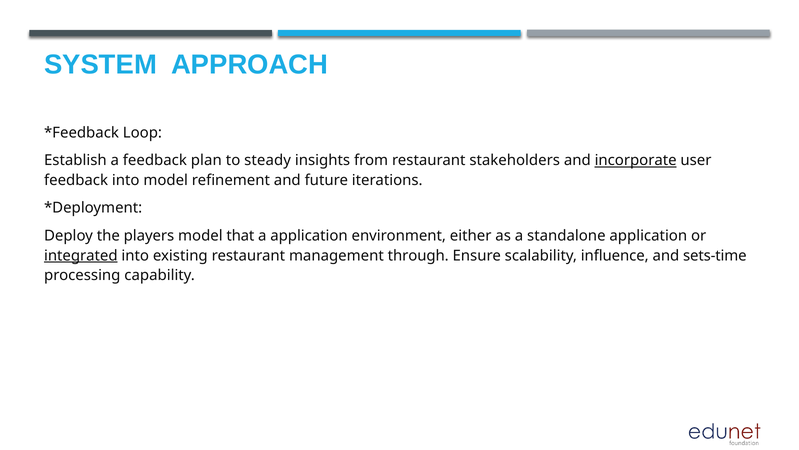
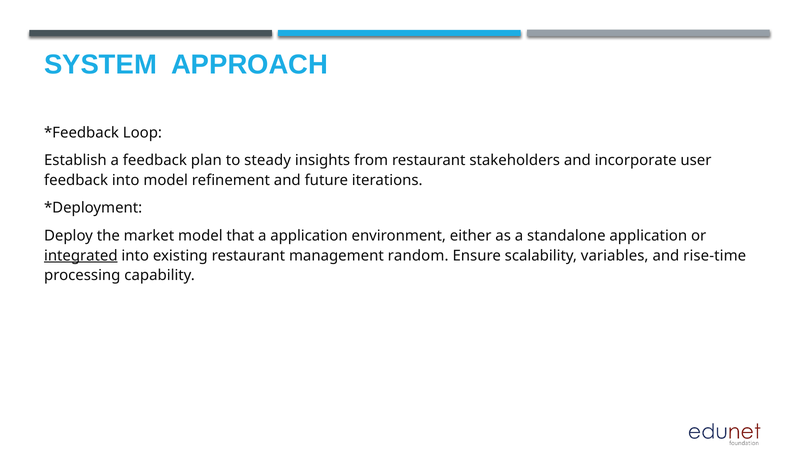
incorporate underline: present -> none
players: players -> market
through: through -> random
influence: influence -> variables
sets-time: sets-time -> rise-time
